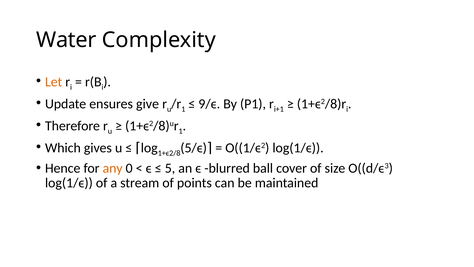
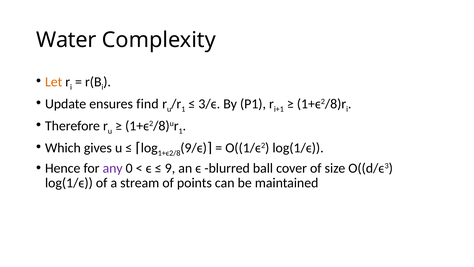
give: give -> find
9/ϵ: 9/ϵ -> 3/ϵ
5/ϵ: 5/ϵ -> 9/ϵ
any colour: orange -> purple
5: 5 -> 9
